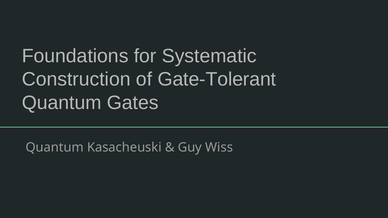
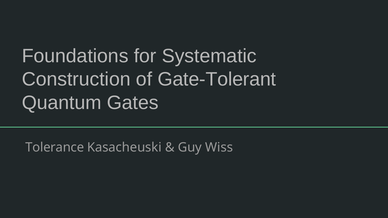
Quantum at (55, 148): Quantum -> Tolerance
